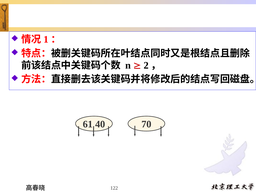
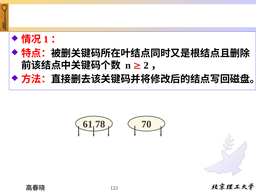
40: 40 -> 78
